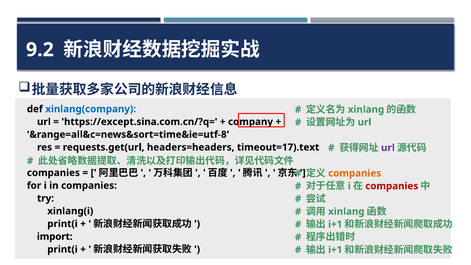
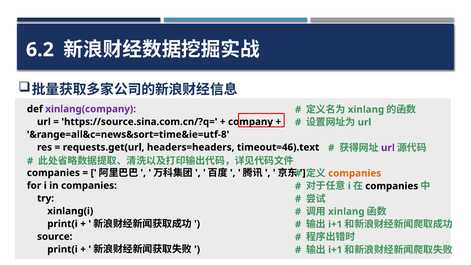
9.2: 9.2 -> 6.2
xinlang(company colour: blue -> purple
https://except.sina.com.cn/?q=: https://except.sina.com.cn/?q= -> https://source.sina.com.cn/?q=
timeout=17).text: timeout=17).text -> timeout=46).text
companies at (392, 186) colour: red -> black
import: import -> source
